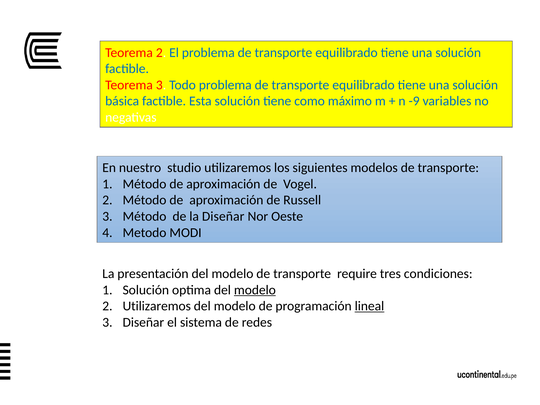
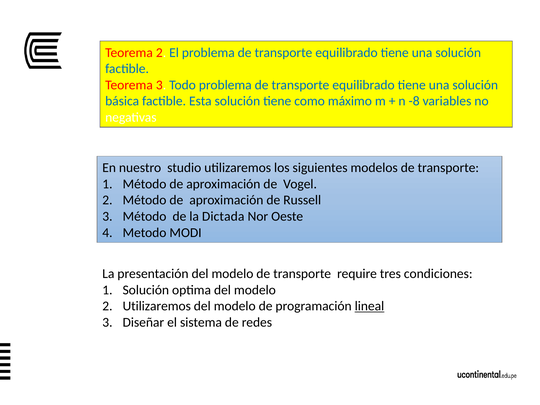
-9: -9 -> -8
la Diseñar: Diseñar -> Dictada
modelo at (255, 290) underline: present -> none
